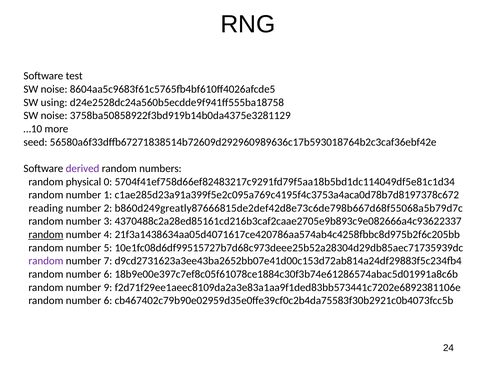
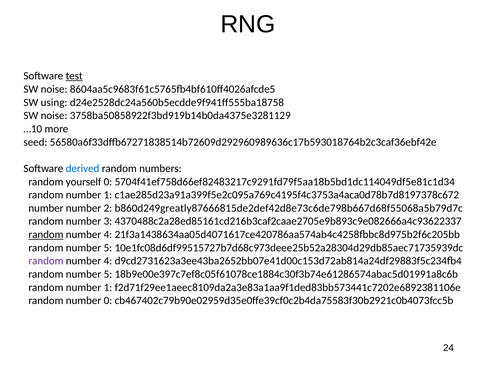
test underline: none -> present
derived colour: purple -> blue
physical: physical -> yourself
reading at (46, 208): reading -> number
7 at (108, 261): 7 -> 4
6 at (108, 274): 6 -> 5
9 at (108, 287): 9 -> 1
6 at (108, 301): 6 -> 0
